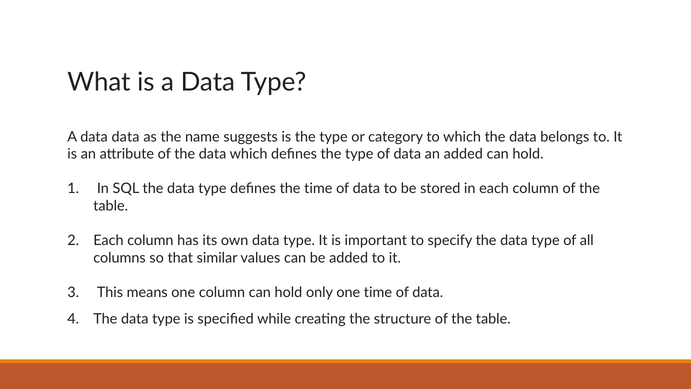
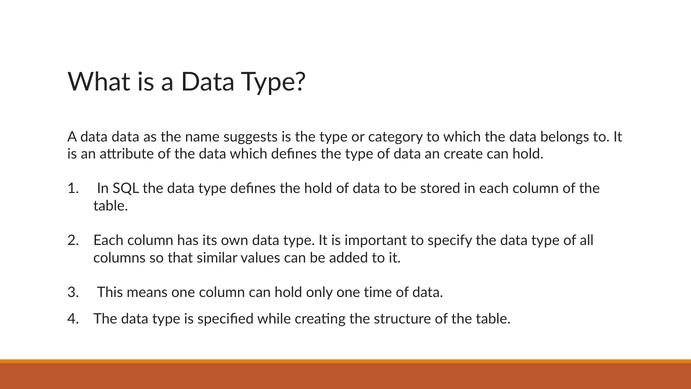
an added: added -> create
the time: time -> hold
